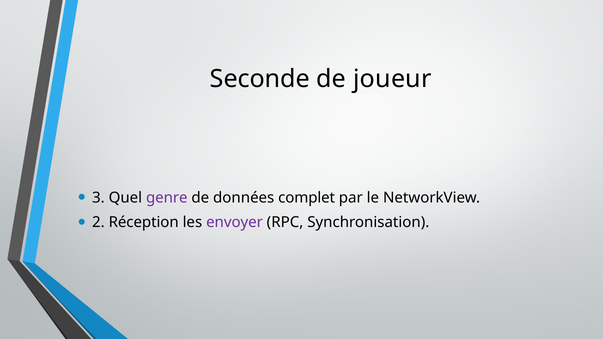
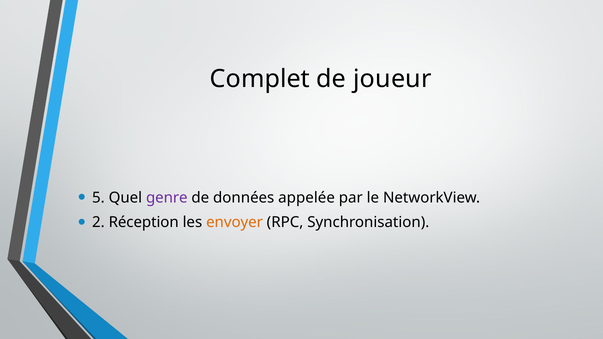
Seconde: Seconde -> Complet
3: 3 -> 5
complet: complet -> appelée
envoyer colour: purple -> orange
